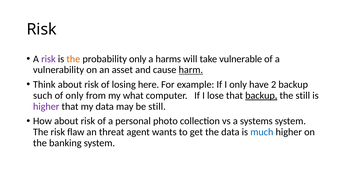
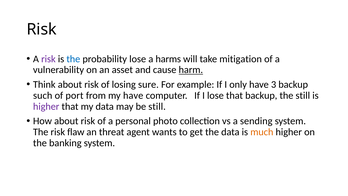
the at (73, 59) colour: orange -> blue
probability only: only -> lose
vulnerable: vulnerable -> mitigation
here: here -> sure
2: 2 -> 3
of only: only -> port
my what: what -> have
backup at (261, 95) underline: present -> none
systems: systems -> sending
much colour: blue -> orange
